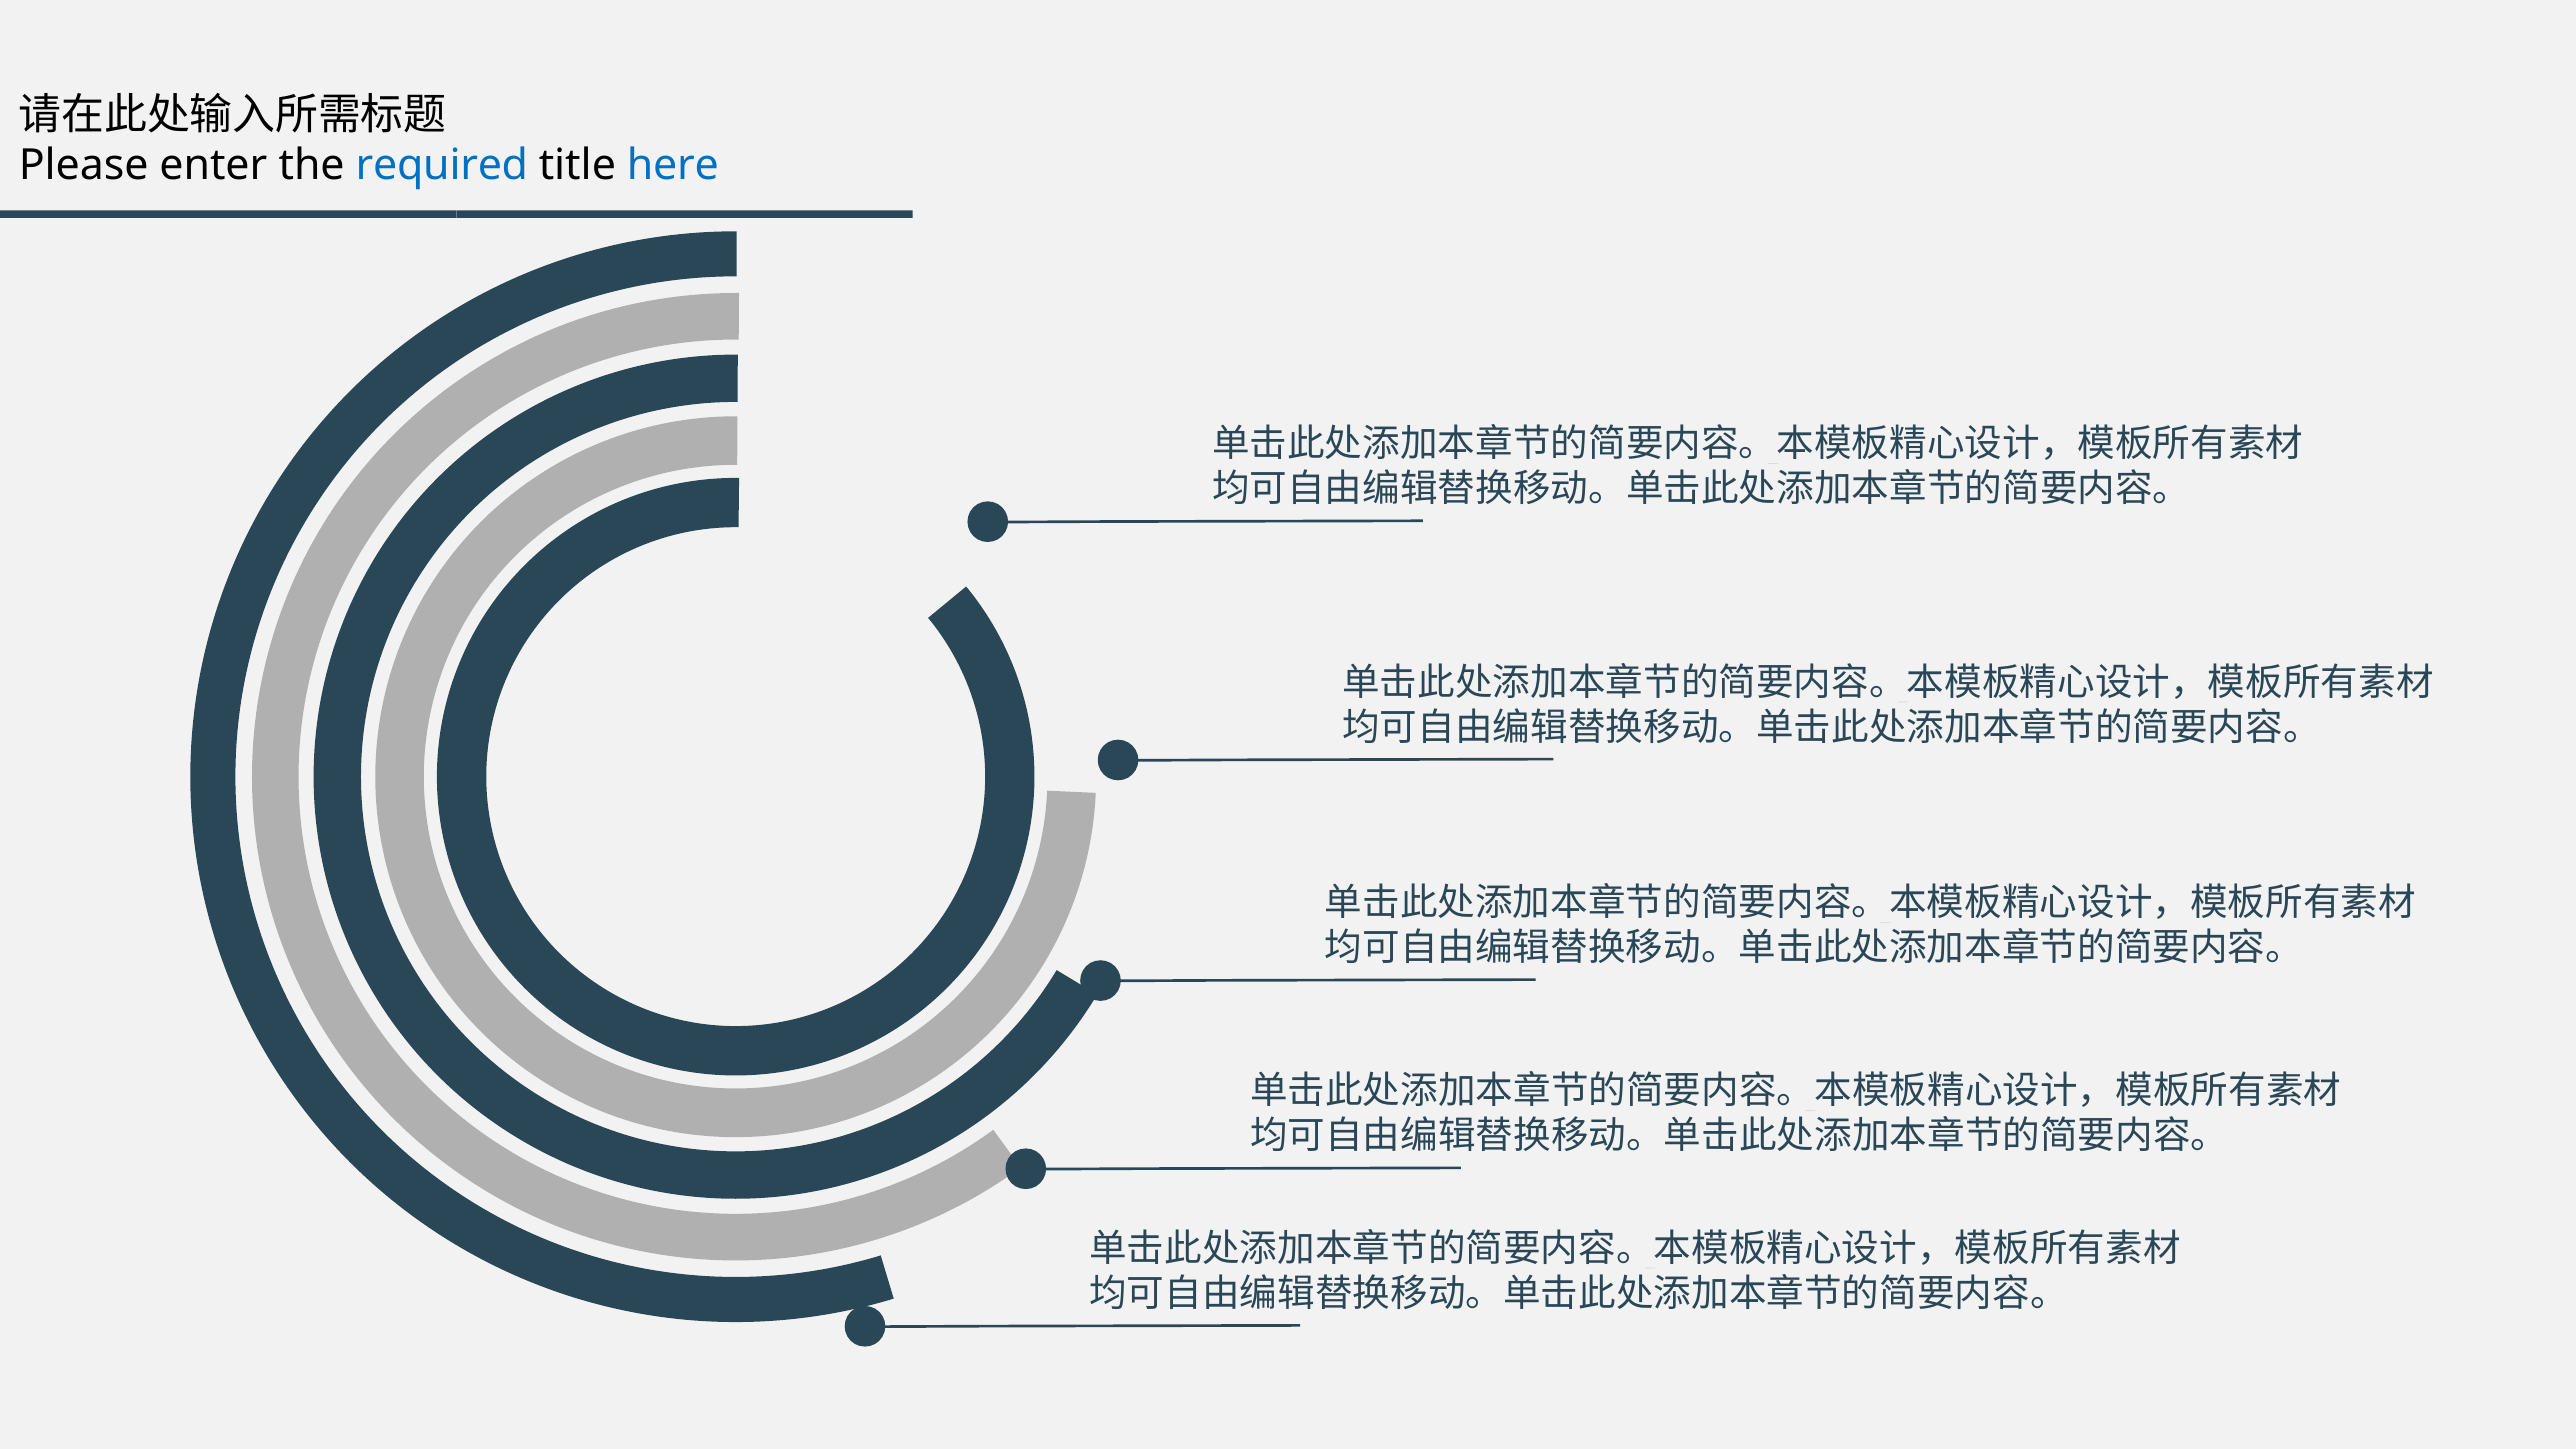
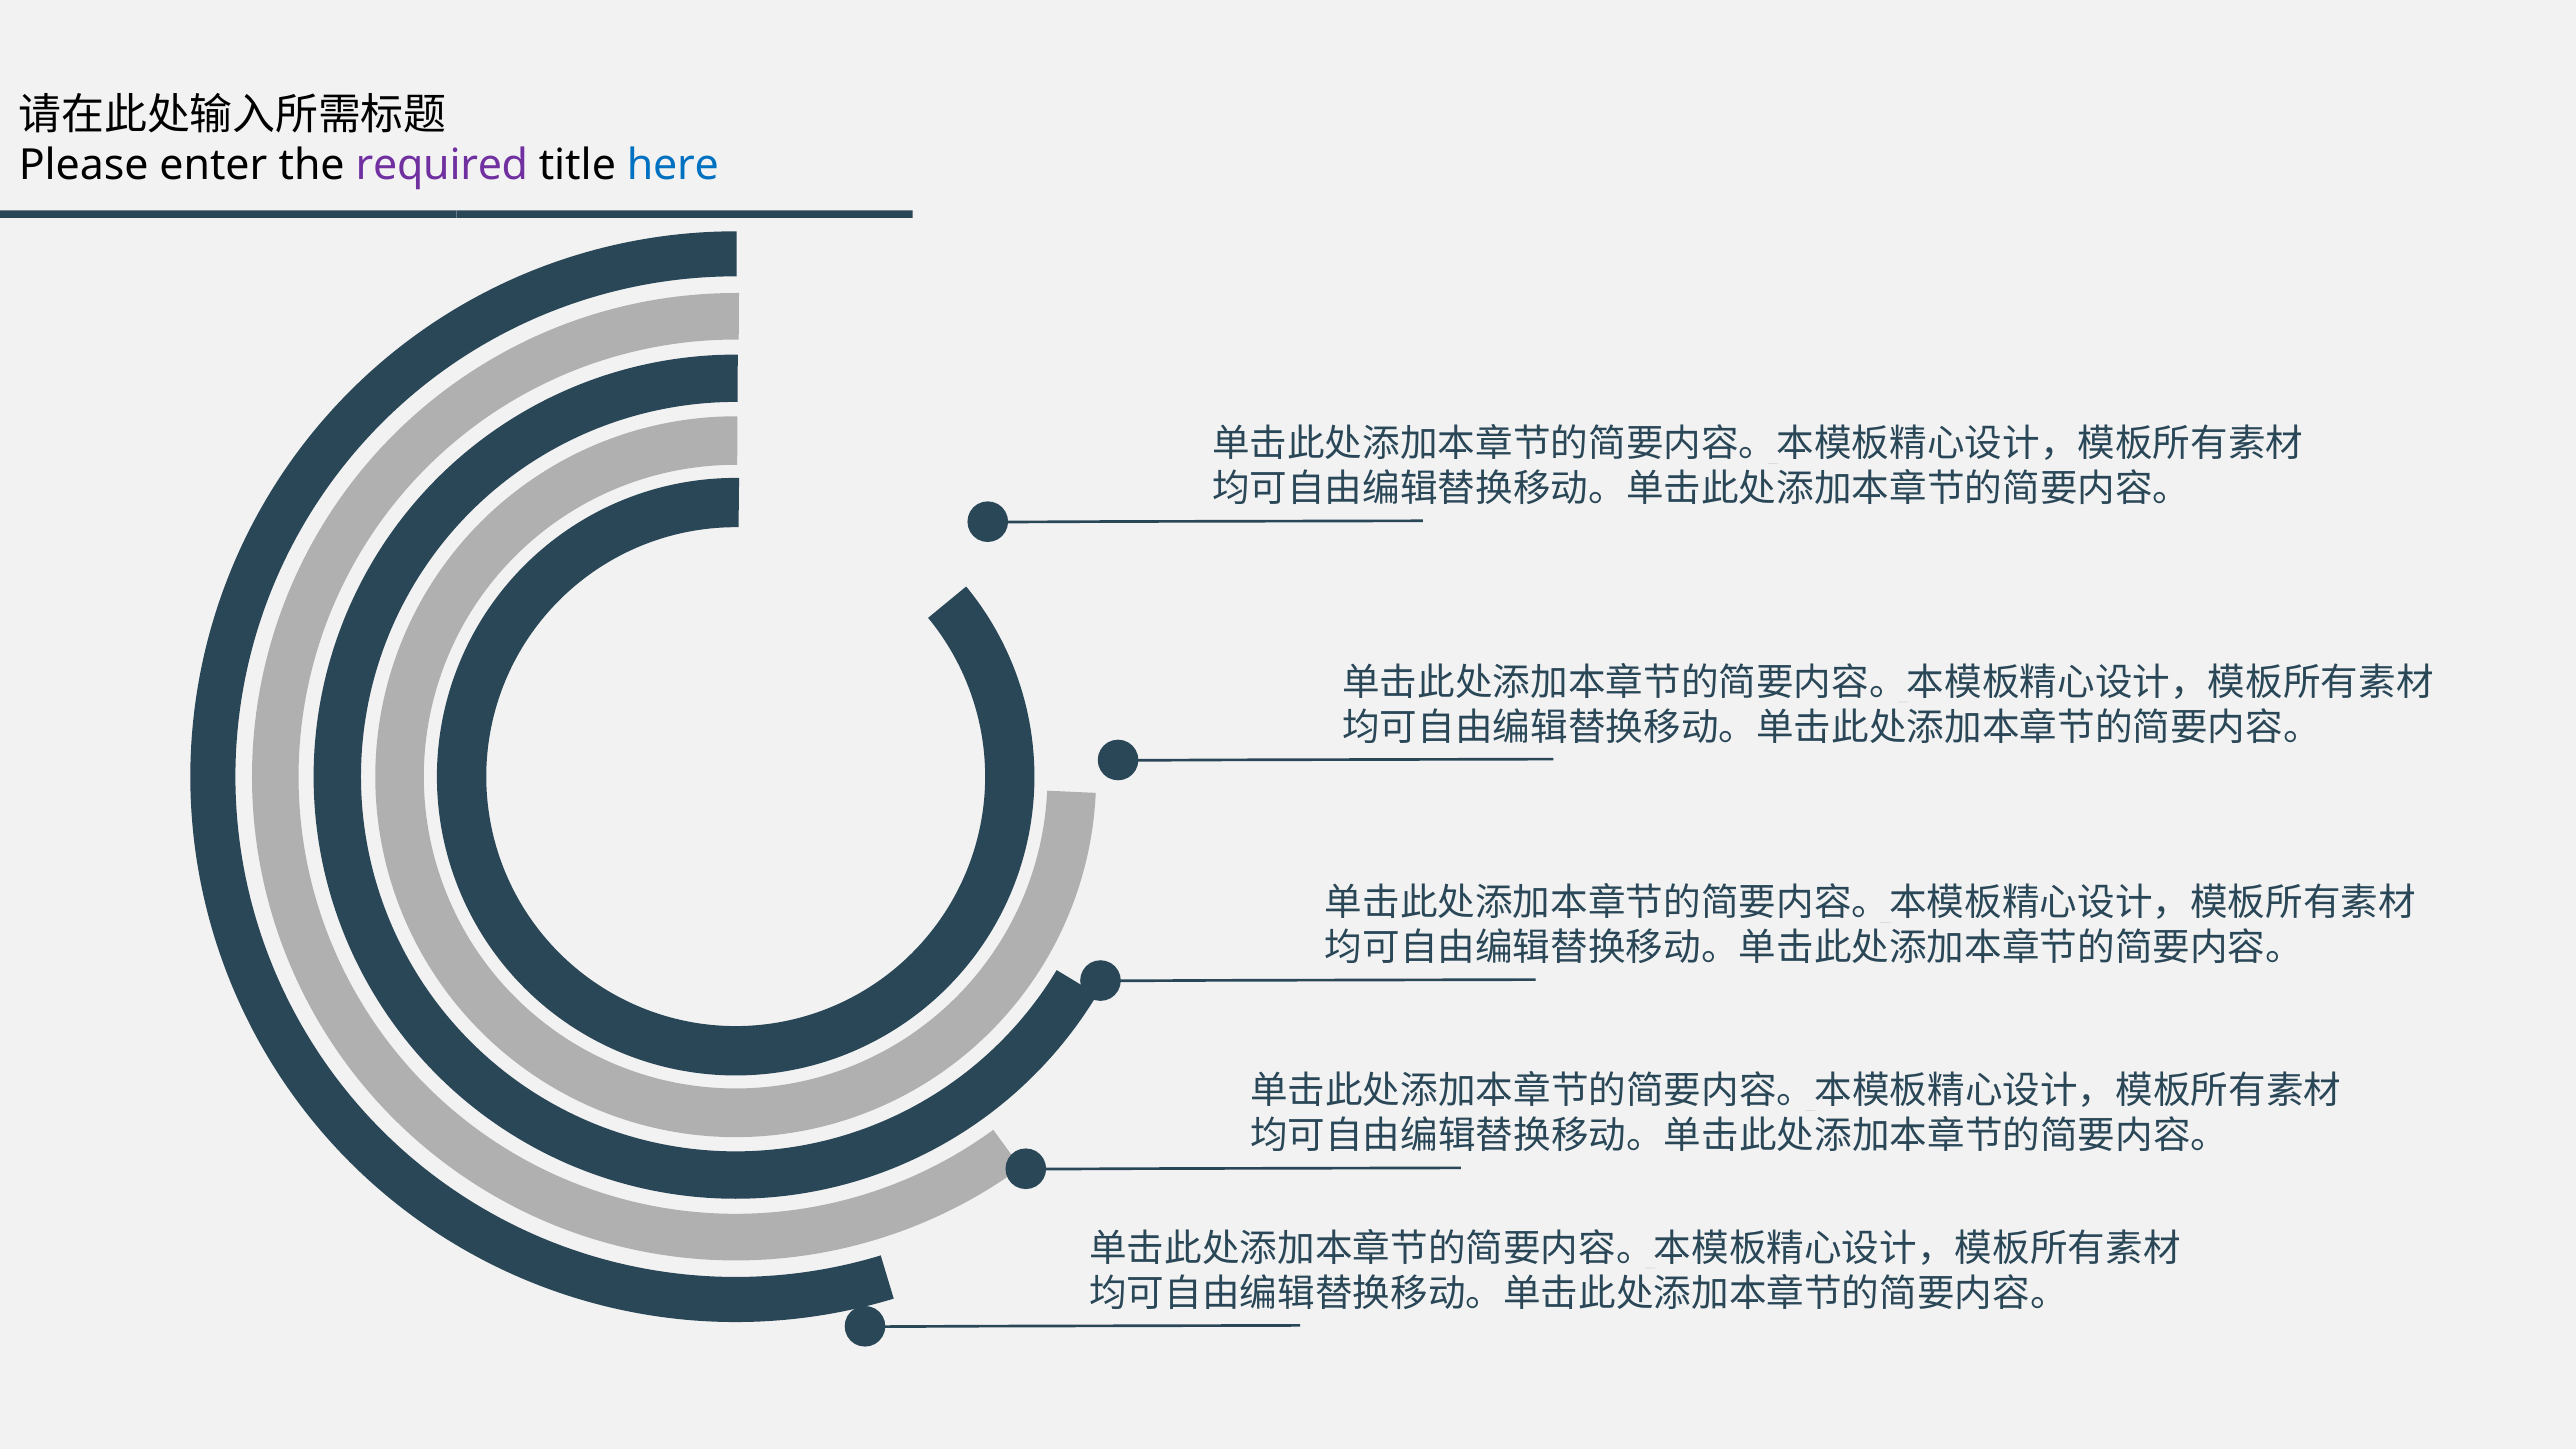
required colour: blue -> purple
